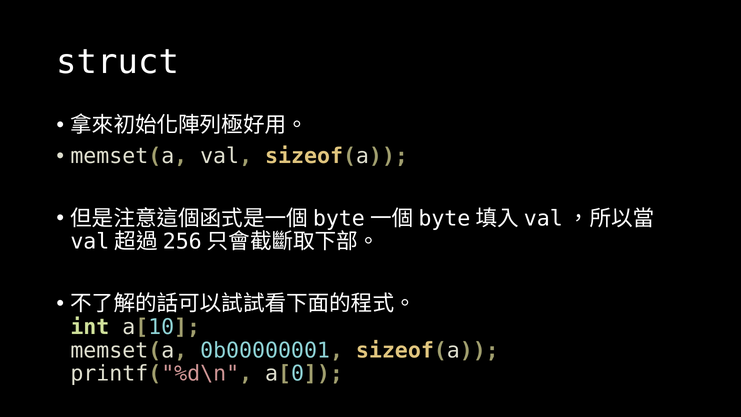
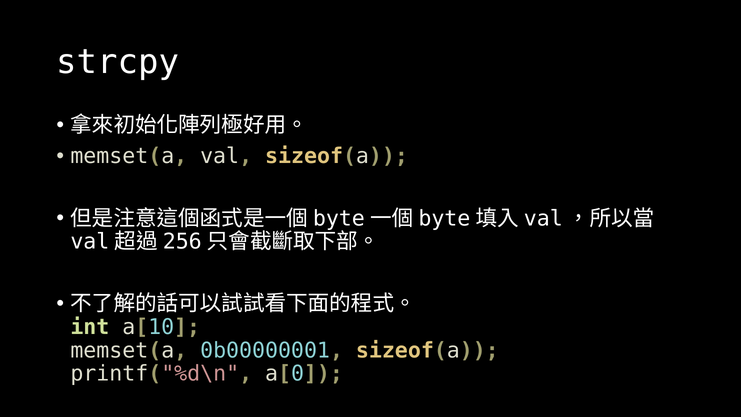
struct: struct -> strcpy
